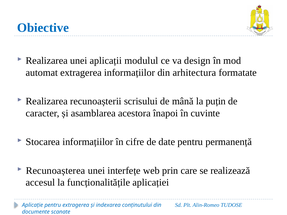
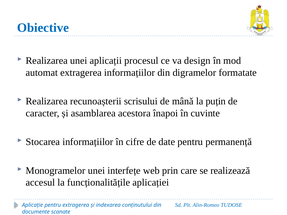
modulul: modulul -> procesul
arhitectura: arhitectura -> digramelor
Recunoașterea: Recunoașterea -> Monogramelor
